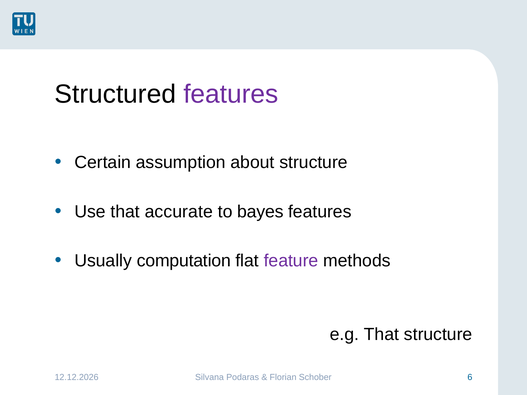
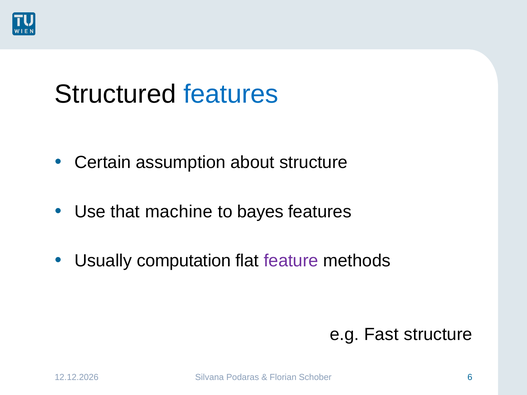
features at (231, 94) colour: purple -> blue
accurate: accurate -> machine
e.g That: That -> Fast
